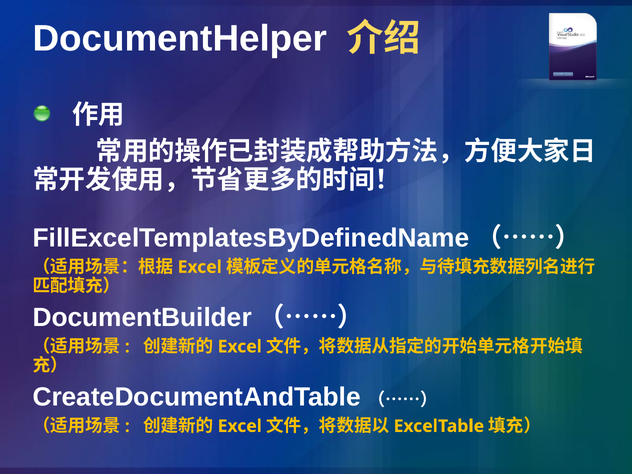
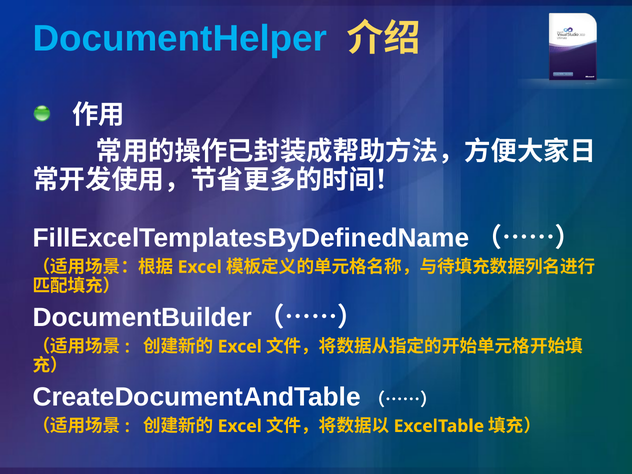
DocumentHelper colour: white -> light blue
